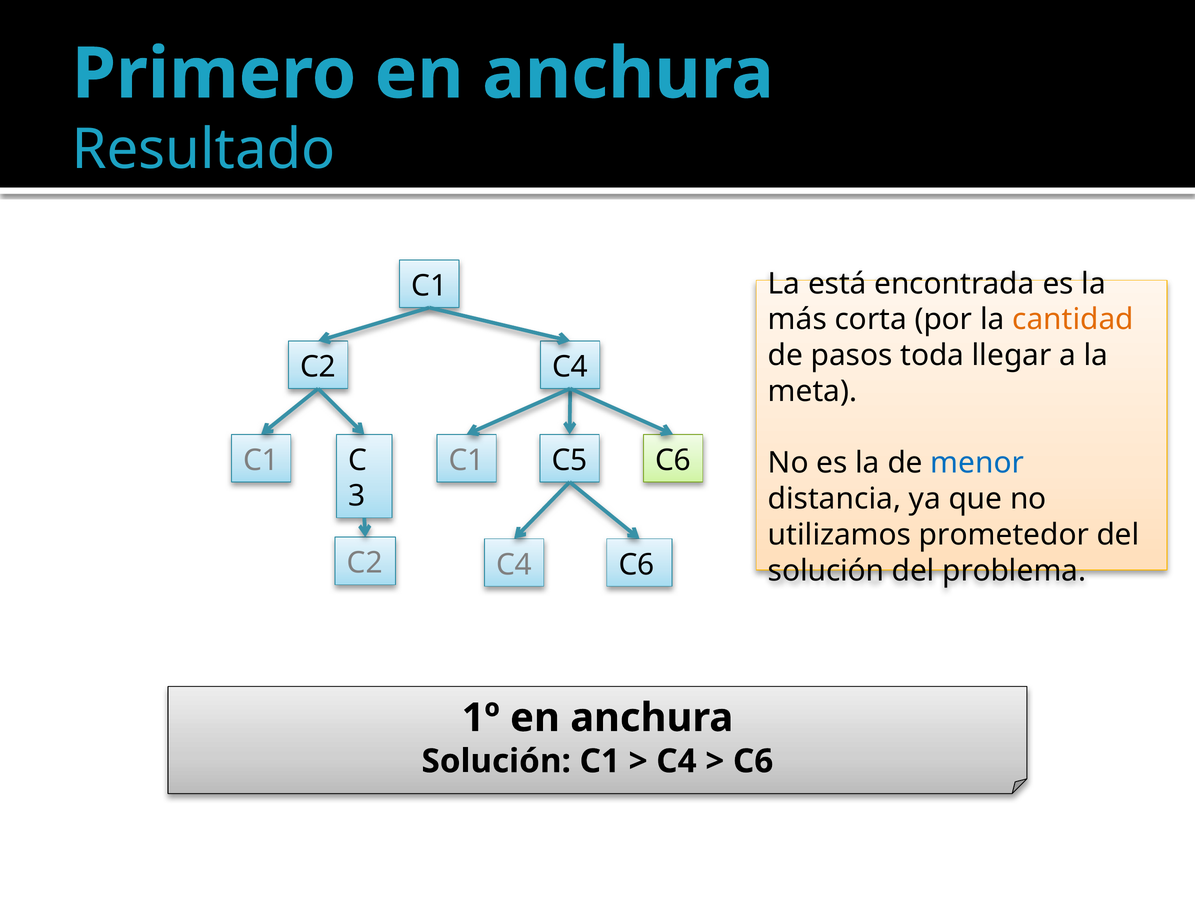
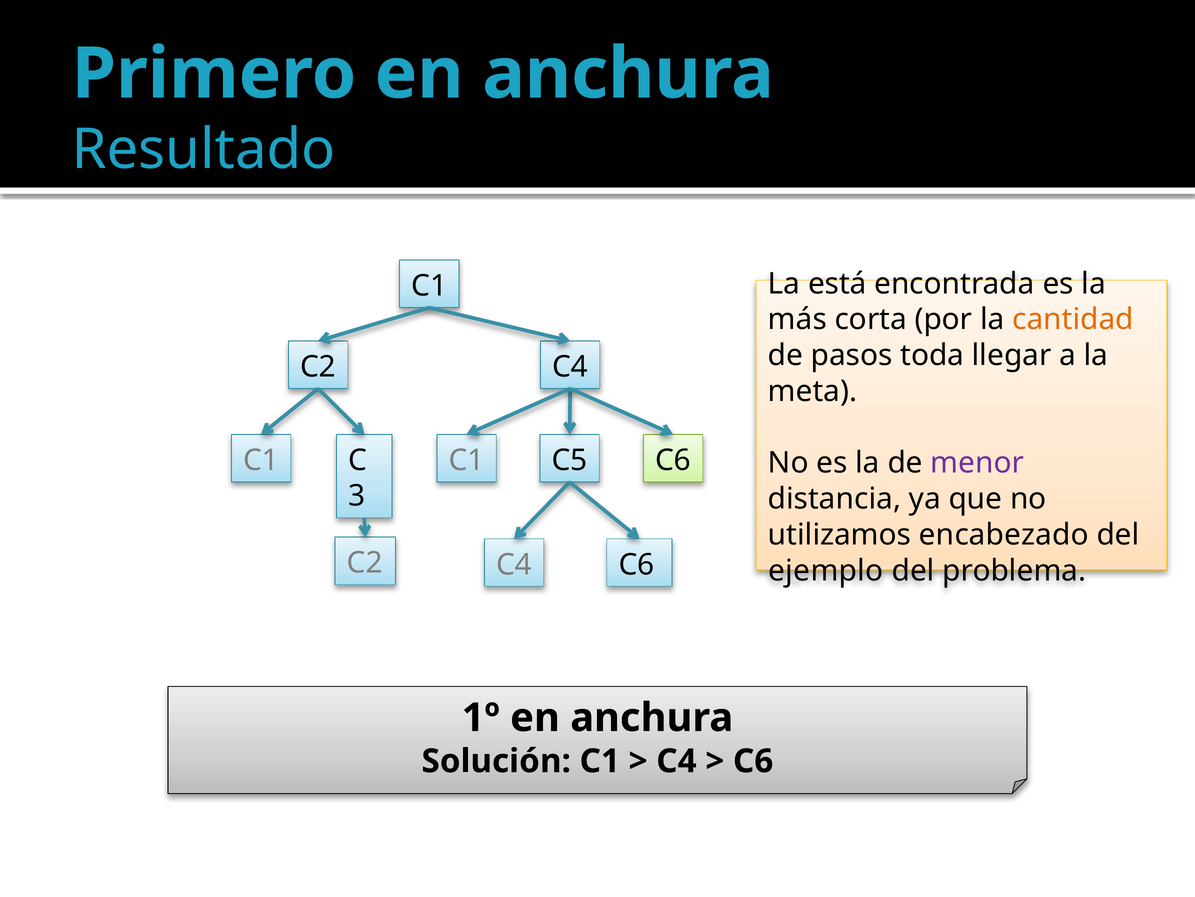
menor colour: blue -> purple
prometedor: prometedor -> encabezado
solución at (826, 570): solución -> ejemplo
